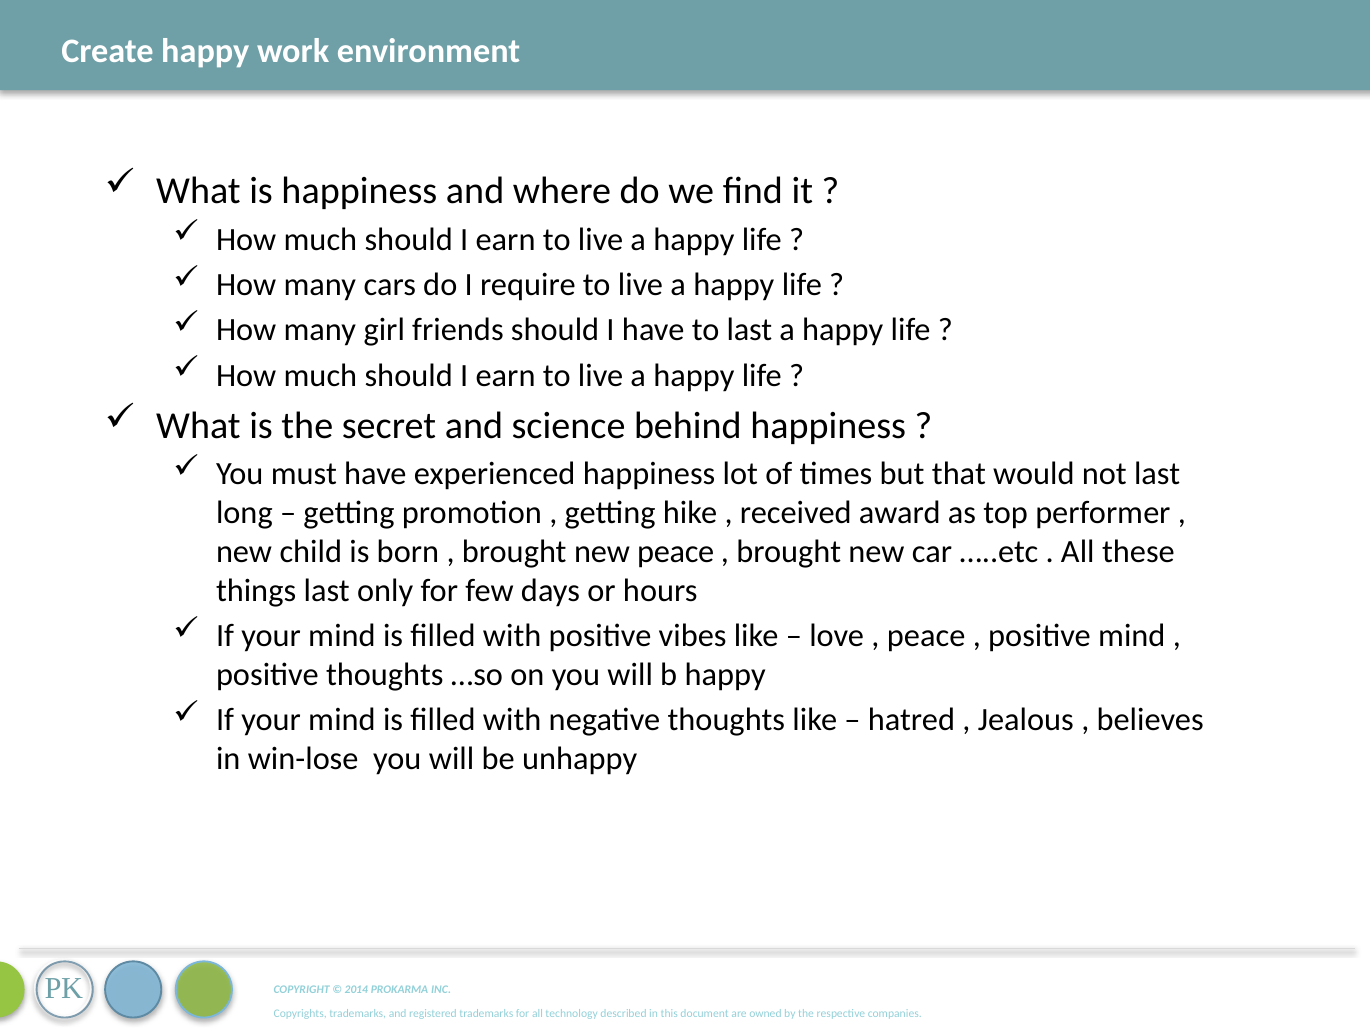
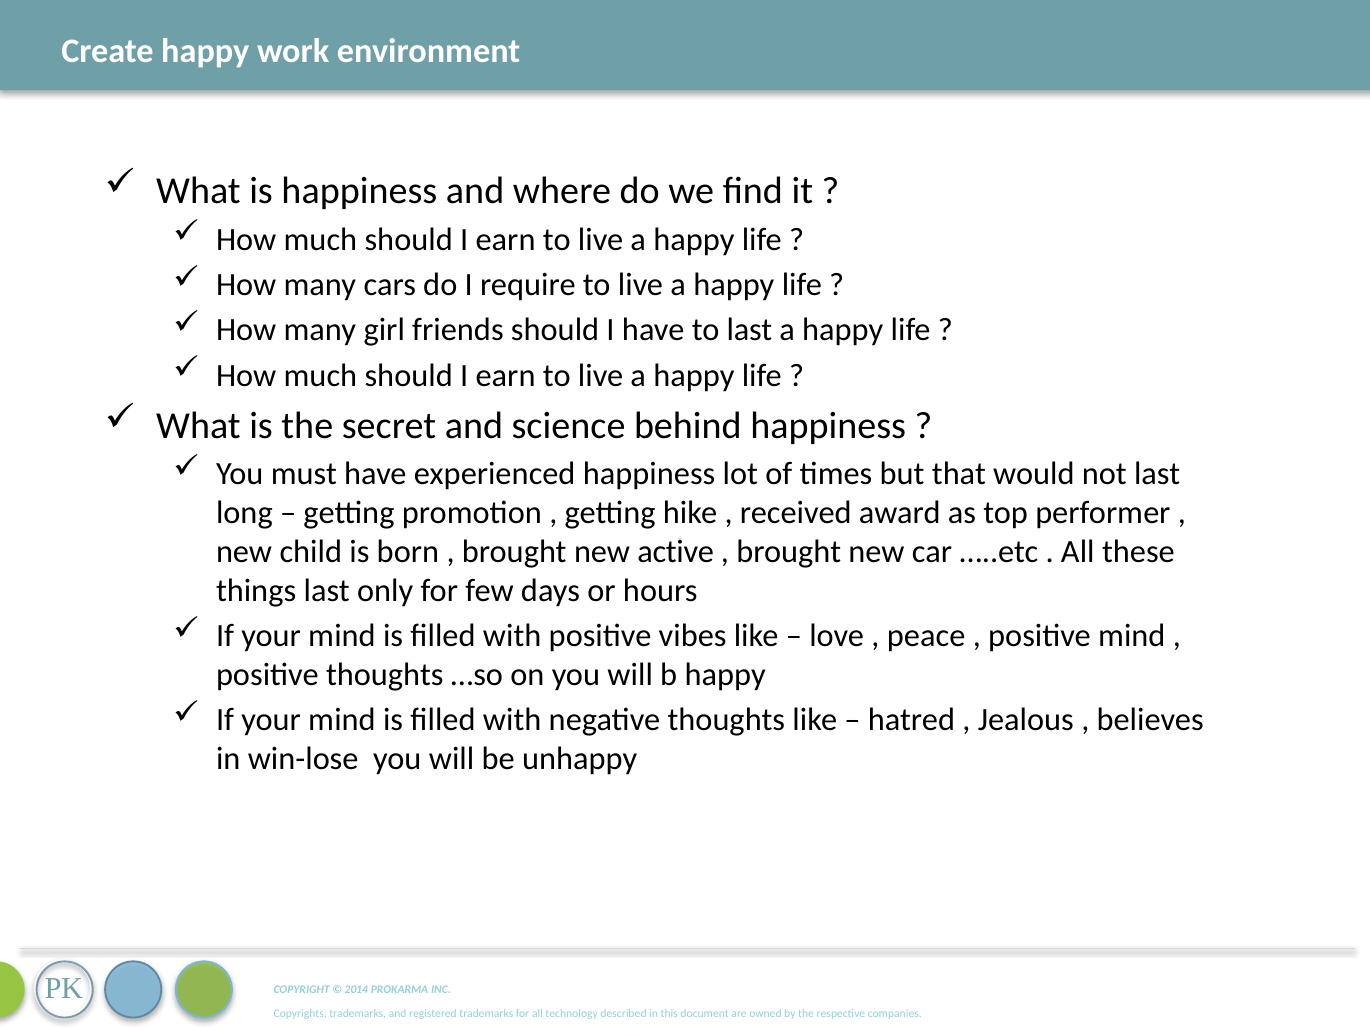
new peace: peace -> active
